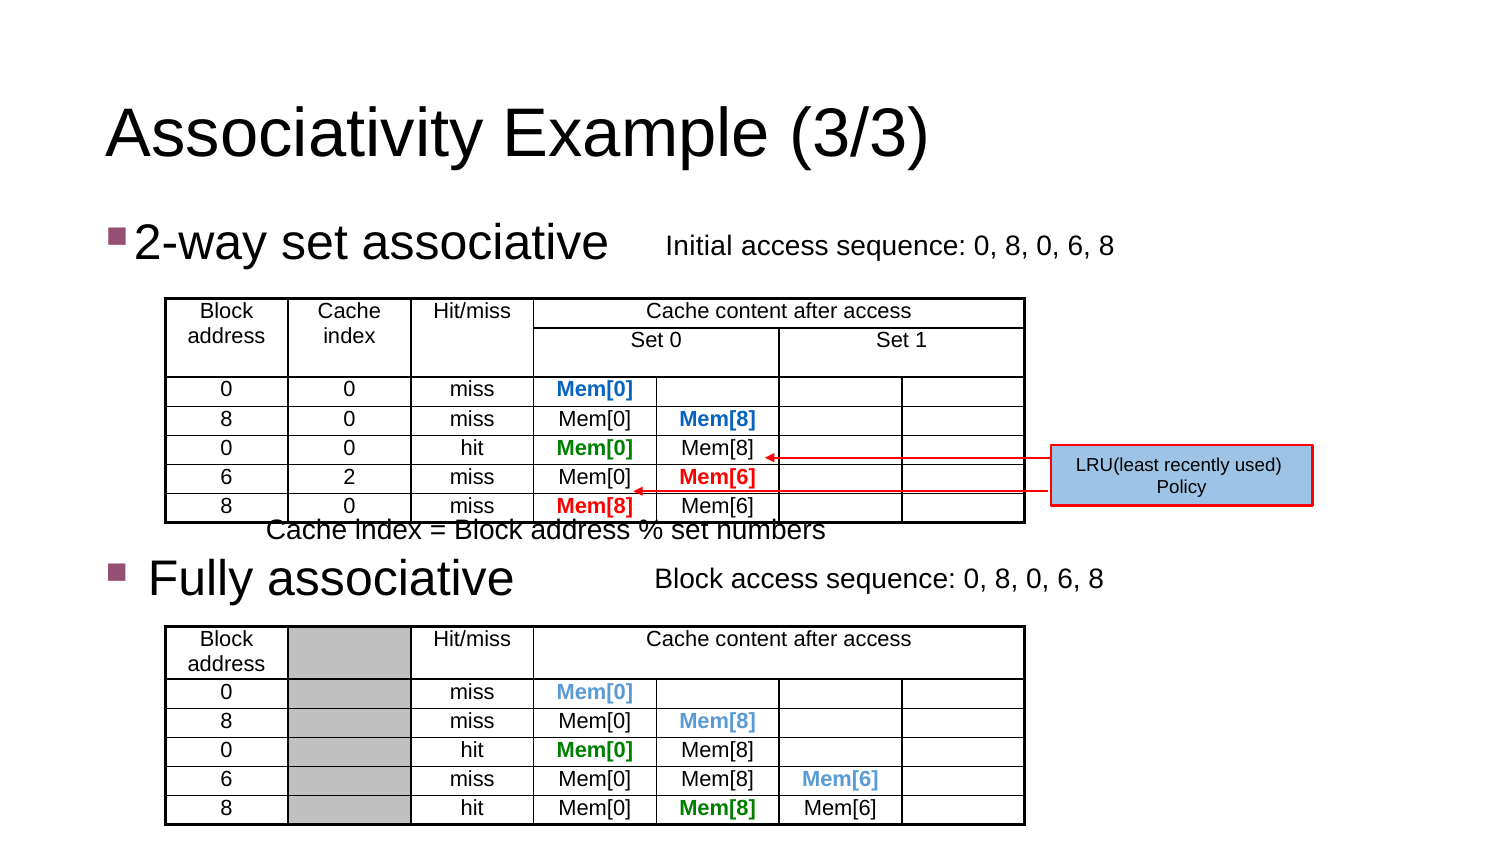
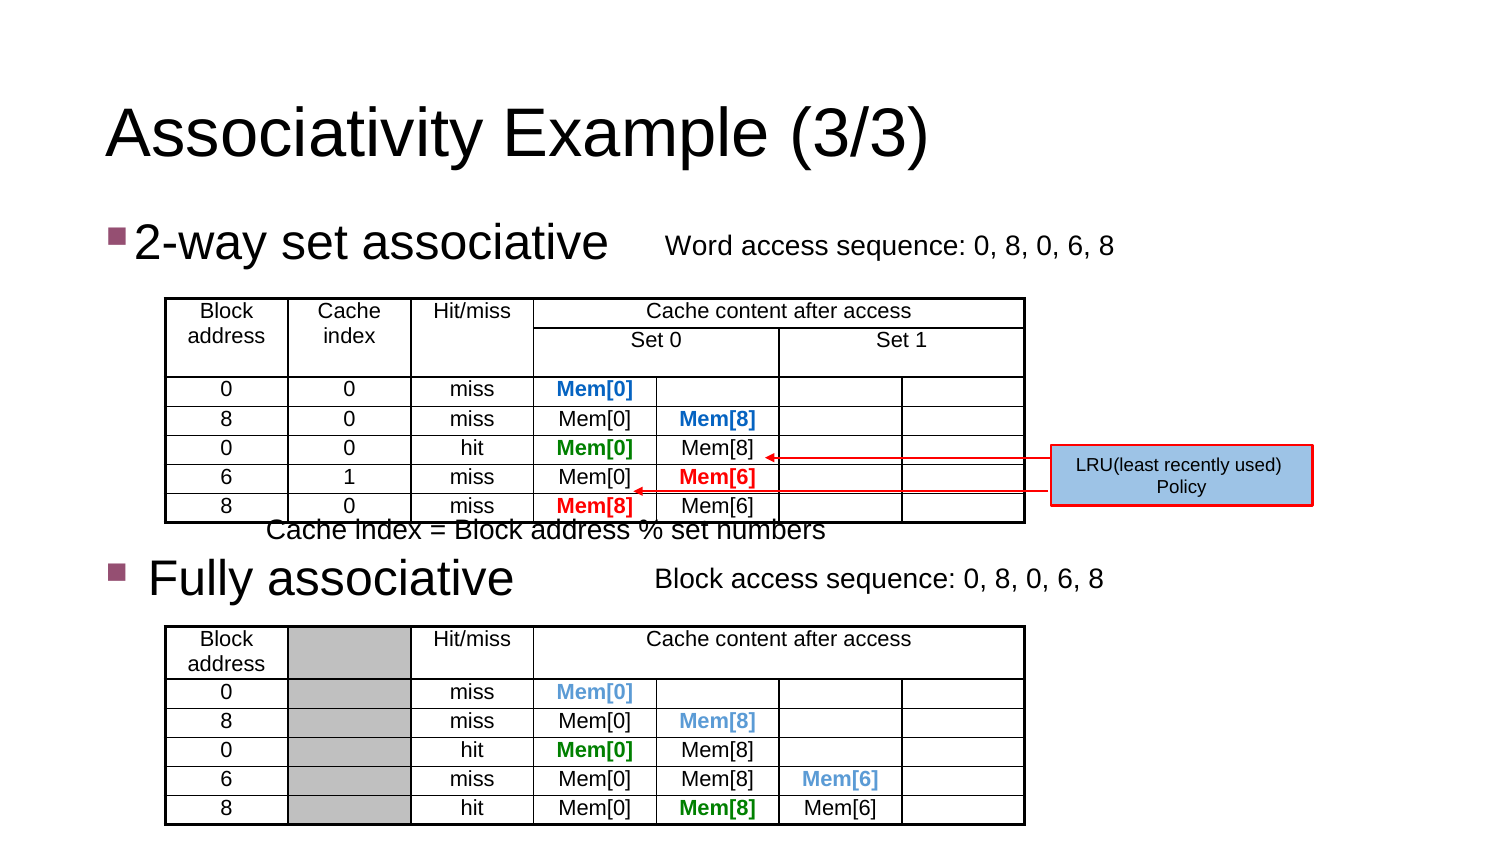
Initial: Initial -> Word
6 2: 2 -> 1
